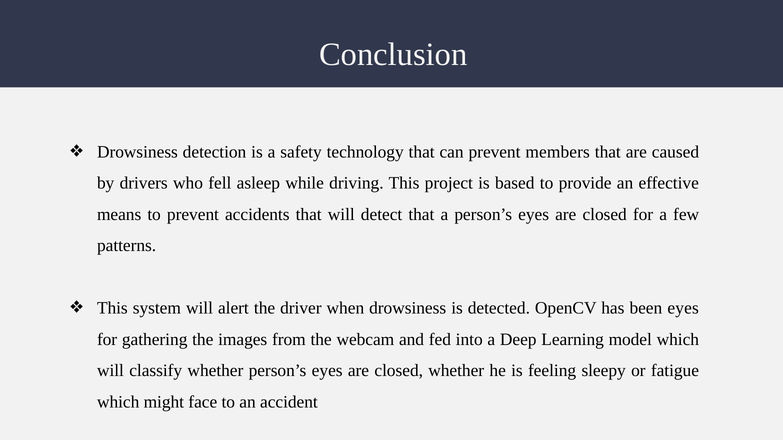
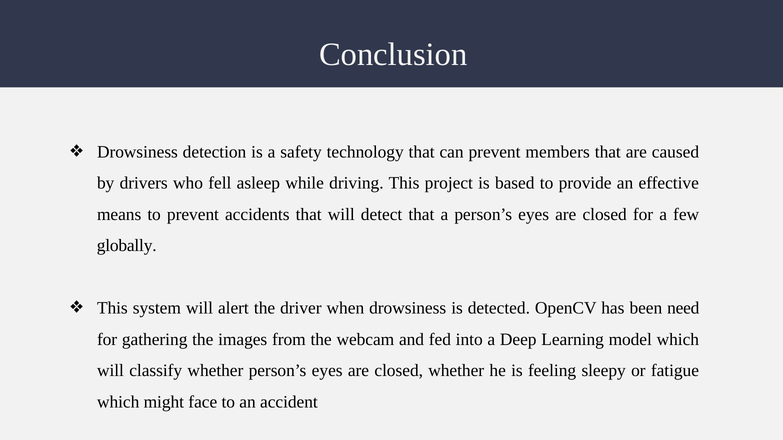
patterns: patterns -> globally
been eyes: eyes -> need
